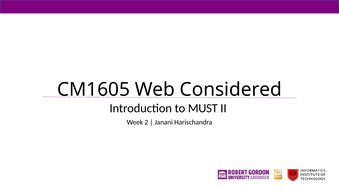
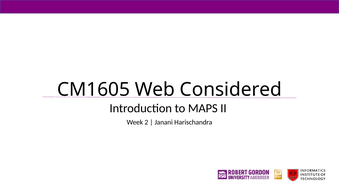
MUST: MUST -> MAPS
